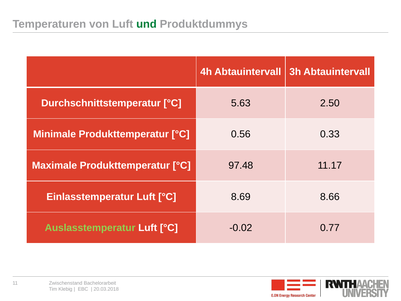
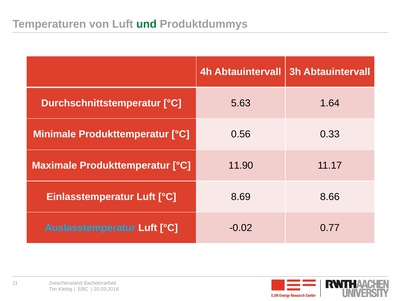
2.50: 2.50 -> 1.64
97.48: 97.48 -> 11.90
Auslasstemperatur colour: light green -> light blue
